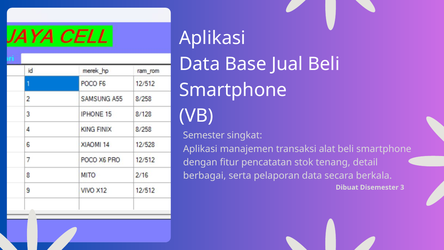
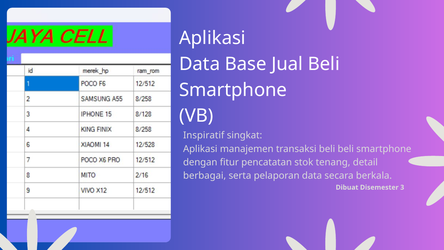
Semester: Semester -> Inspiratif
transaksi alat: alat -> beli
